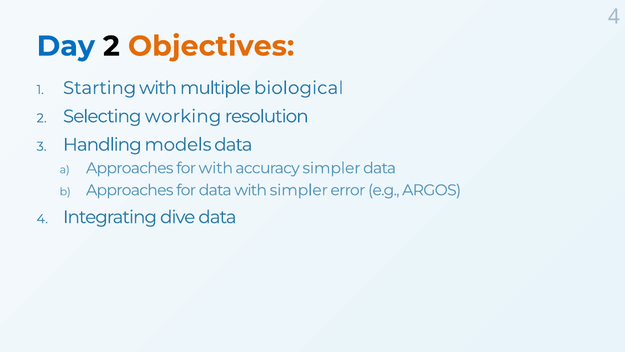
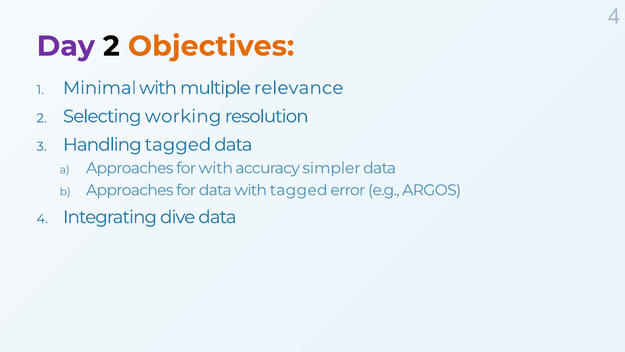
Day colour: blue -> purple
Starting: Starting -> Minimal
biological: biological -> relevance
Handling models: models -> tagged
with simpler: simpler -> tagged
